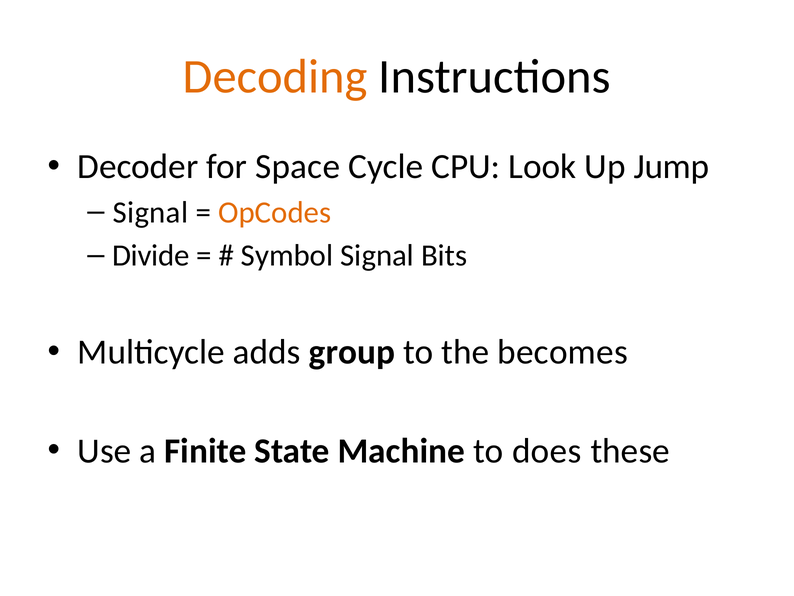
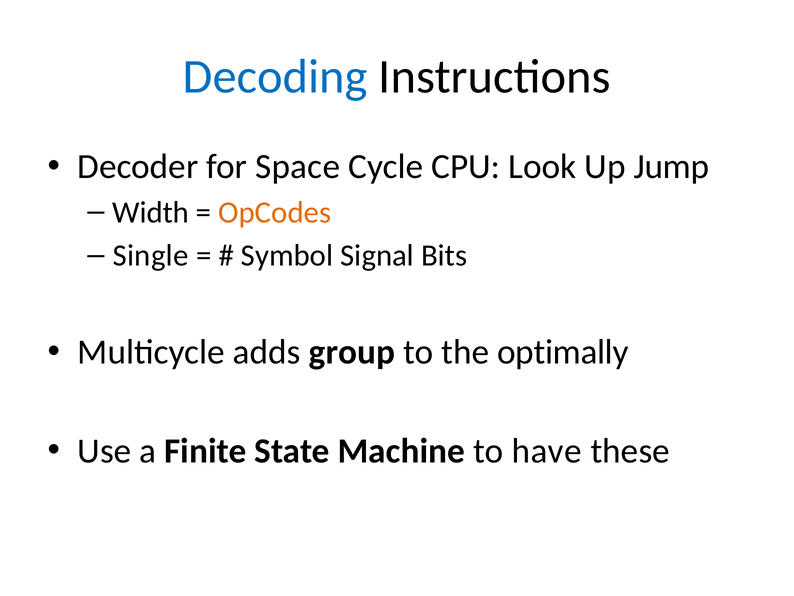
Decoding colour: orange -> blue
Signal at (150, 212): Signal -> Width
Divide: Divide -> Single
becomes: becomes -> optimally
does: does -> have
